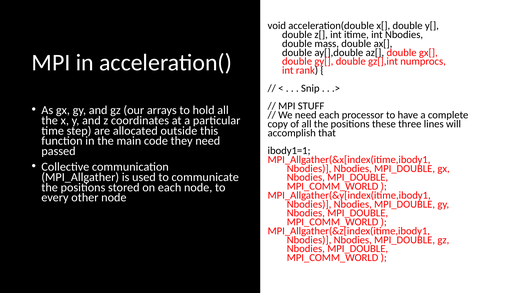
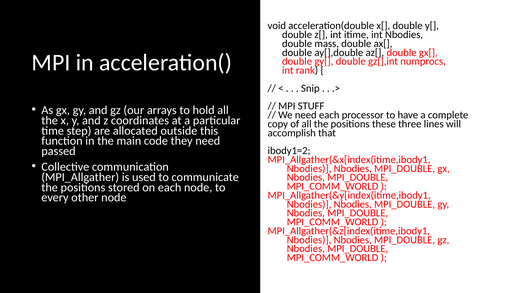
ibody1=1: ibody1=1 -> ibody1=2
